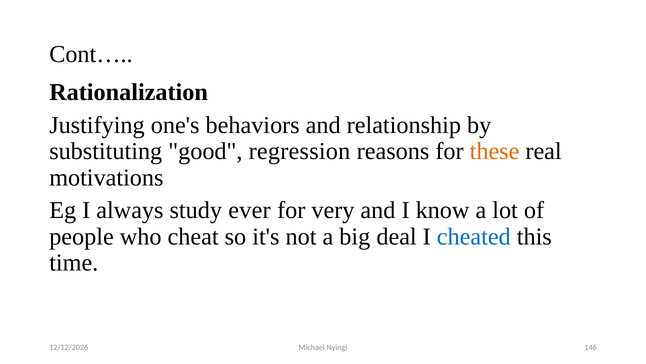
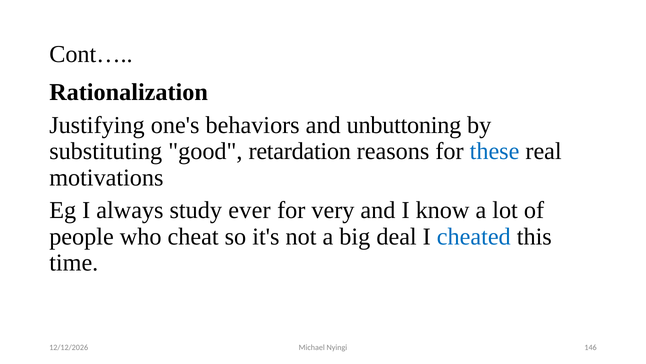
relationship: relationship -> unbuttoning
regression: regression -> retardation
these colour: orange -> blue
